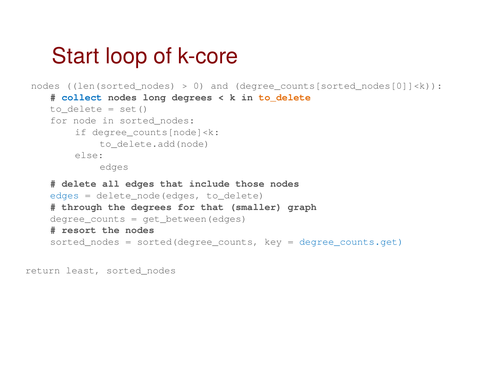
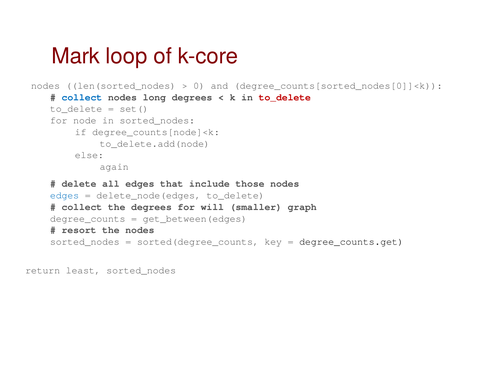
Start: Start -> Mark
to_delete at (285, 97) colour: orange -> red
edges at (114, 167): edges -> again
through at (82, 207): through -> collect
for that: that -> will
degree_counts.get colour: blue -> black
